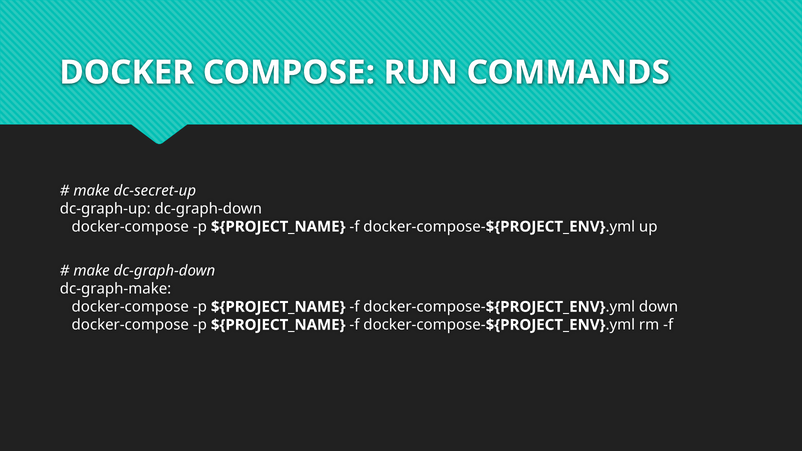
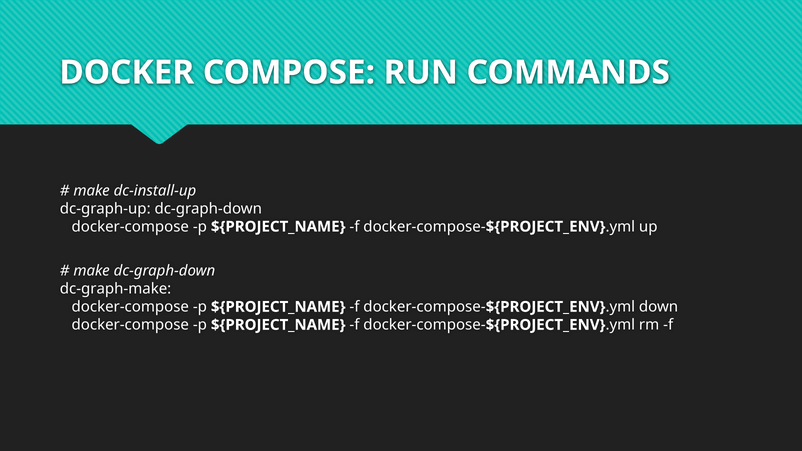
dc-secret-up: dc-secret-up -> dc-install-up
